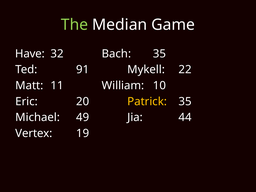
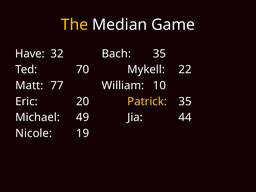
The colour: light green -> yellow
91: 91 -> 70
11: 11 -> 77
Vertex: Vertex -> Nicole
